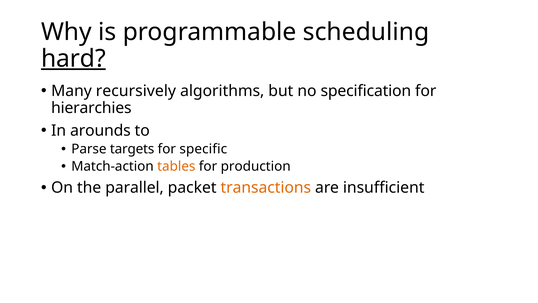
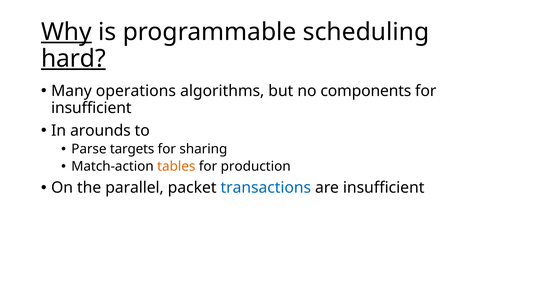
Why underline: none -> present
recursively: recursively -> operations
specification: specification -> components
hierarchies at (91, 108): hierarchies -> insufficient
specific: specific -> sharing
transactions colour: orange -> blue
